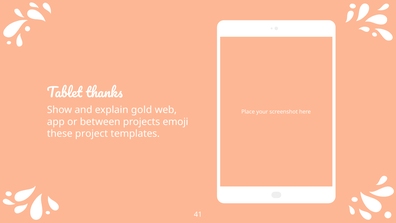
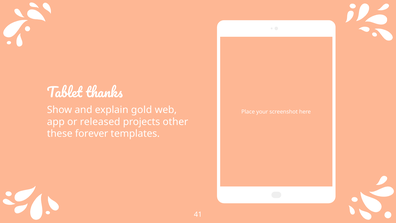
between: between -> released
emoji: emoji -> other
project: project -> forever
